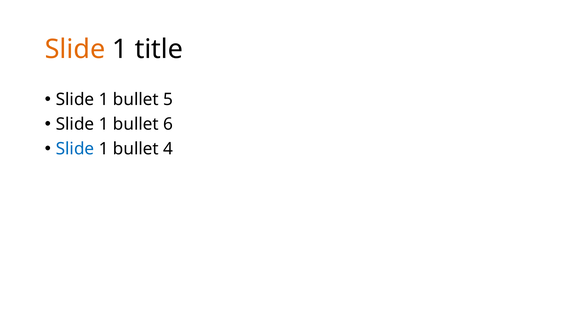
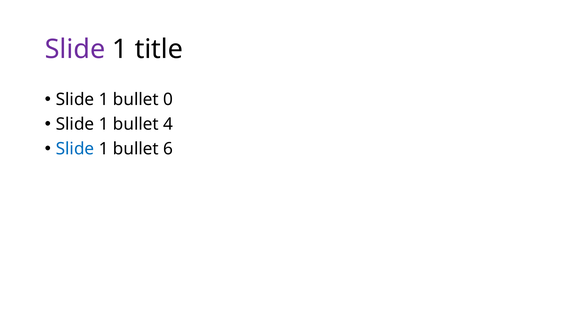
Slide at (75, 49) colour: orange -> purple
5: 5 -> 0
6: 6 -> 4
4: 4 -> 6
